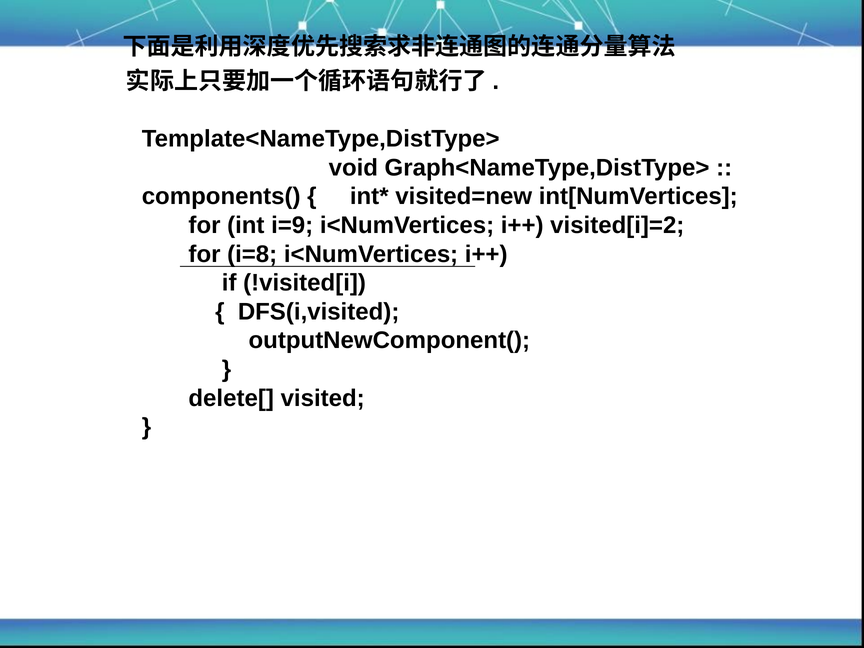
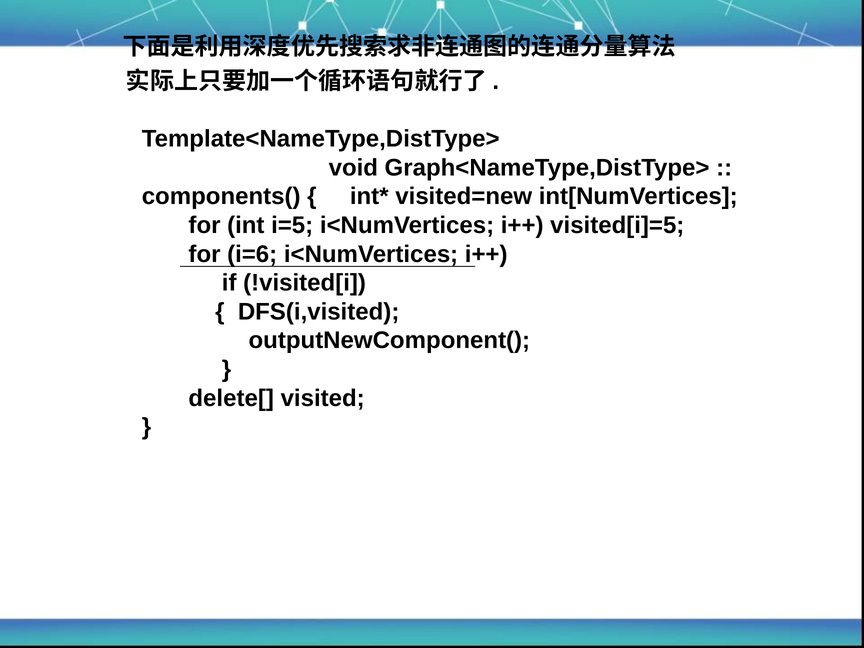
i=9: i=9 -> i=5
visited[i]=2: visited[i]=2 -> visited[i]=5
i=8: i=8 -> i=6
